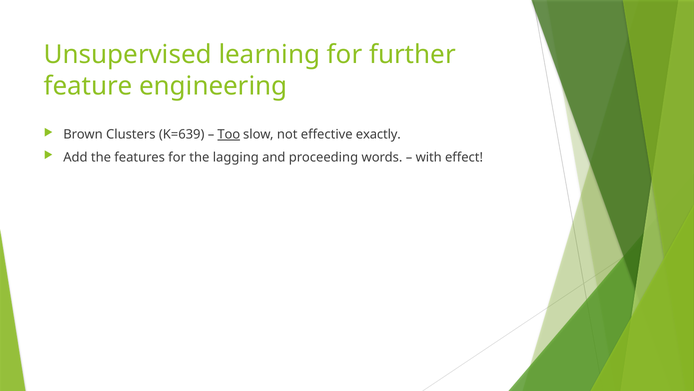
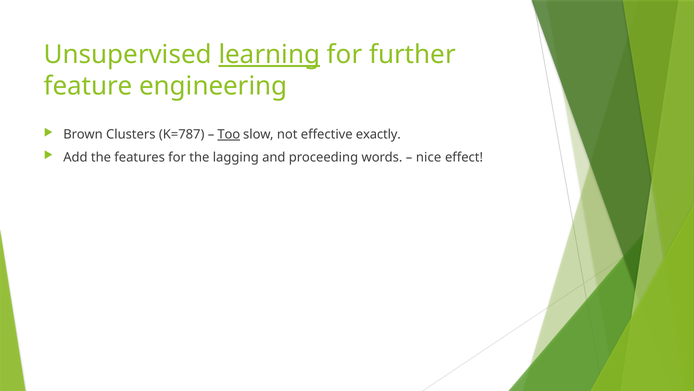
learning underline: none -> present
K=639: K=639 -> K=787
with: with -> nice
